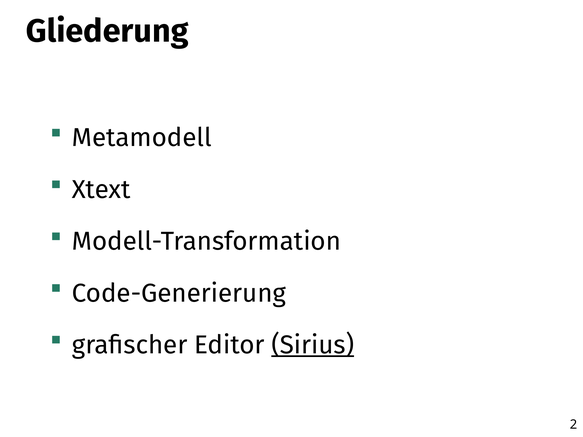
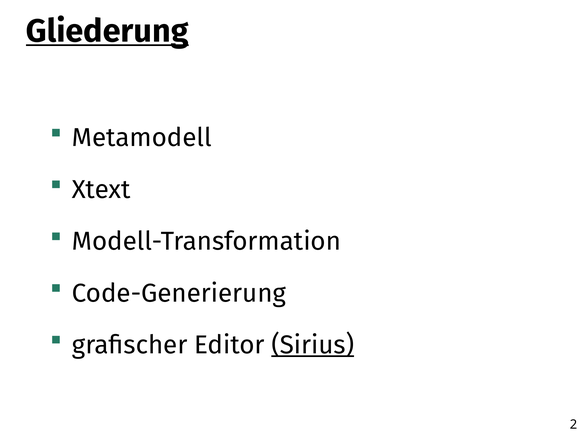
Gliederung underline: none -> present
